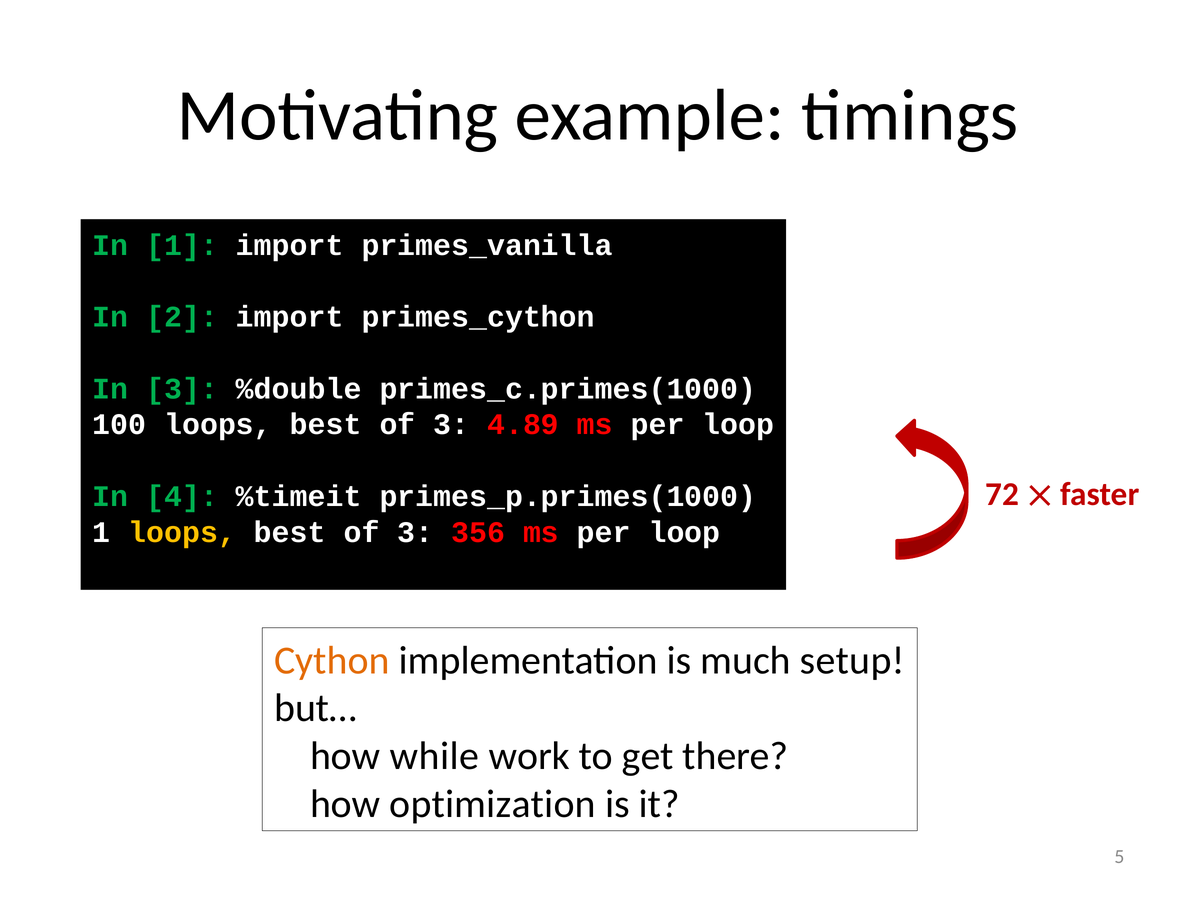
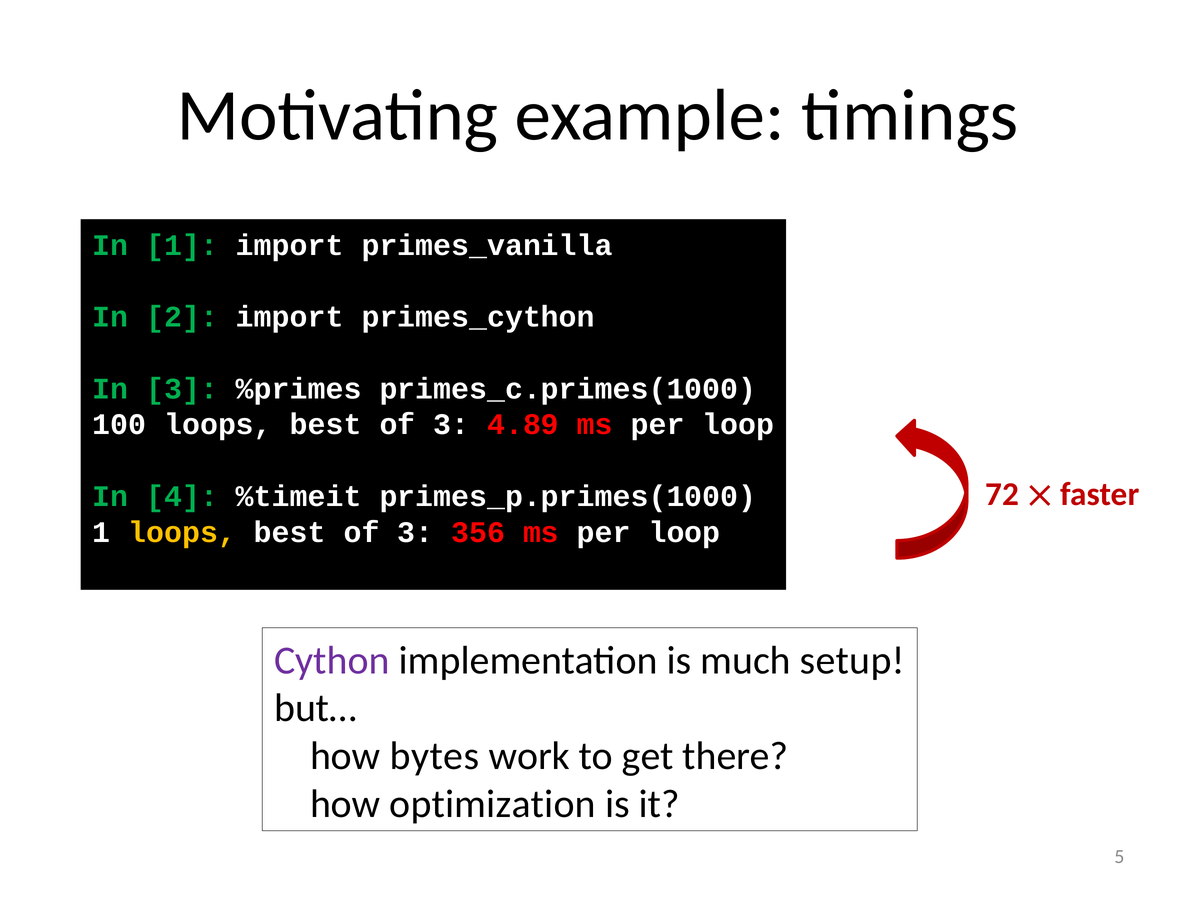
%double: %double -> %primes
Cython colour: orange -> purple
while: while -> bytes
